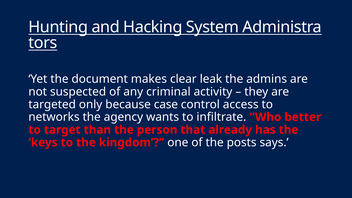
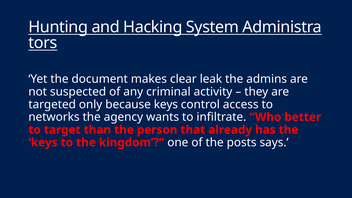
because case: case -> keys
